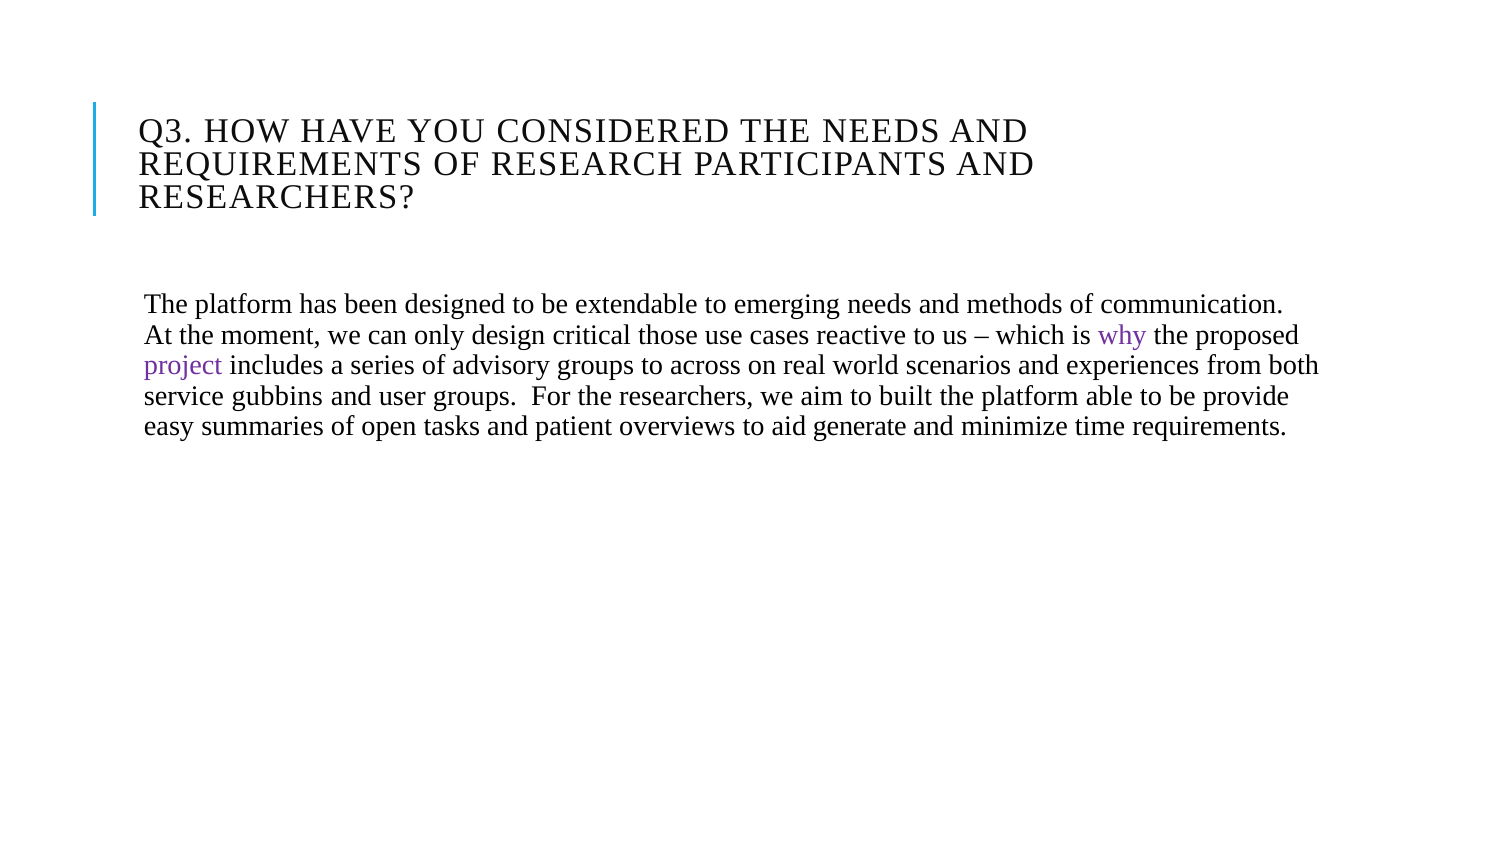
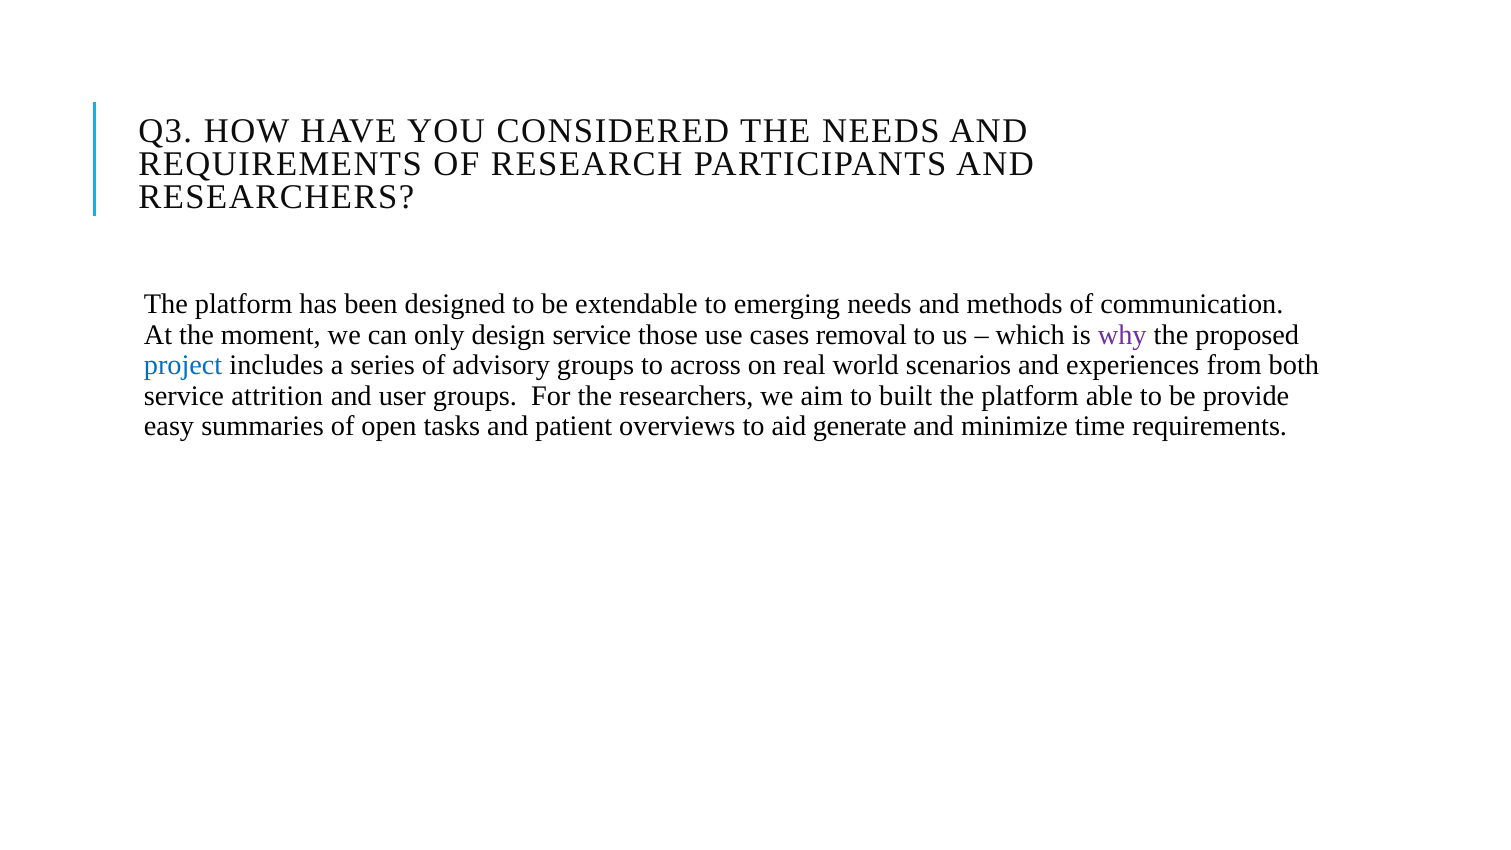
design critical: critical -> service
reactive: reactive -> removal
project colour: purple -> blue
gubbins: gubbins -> attrition
